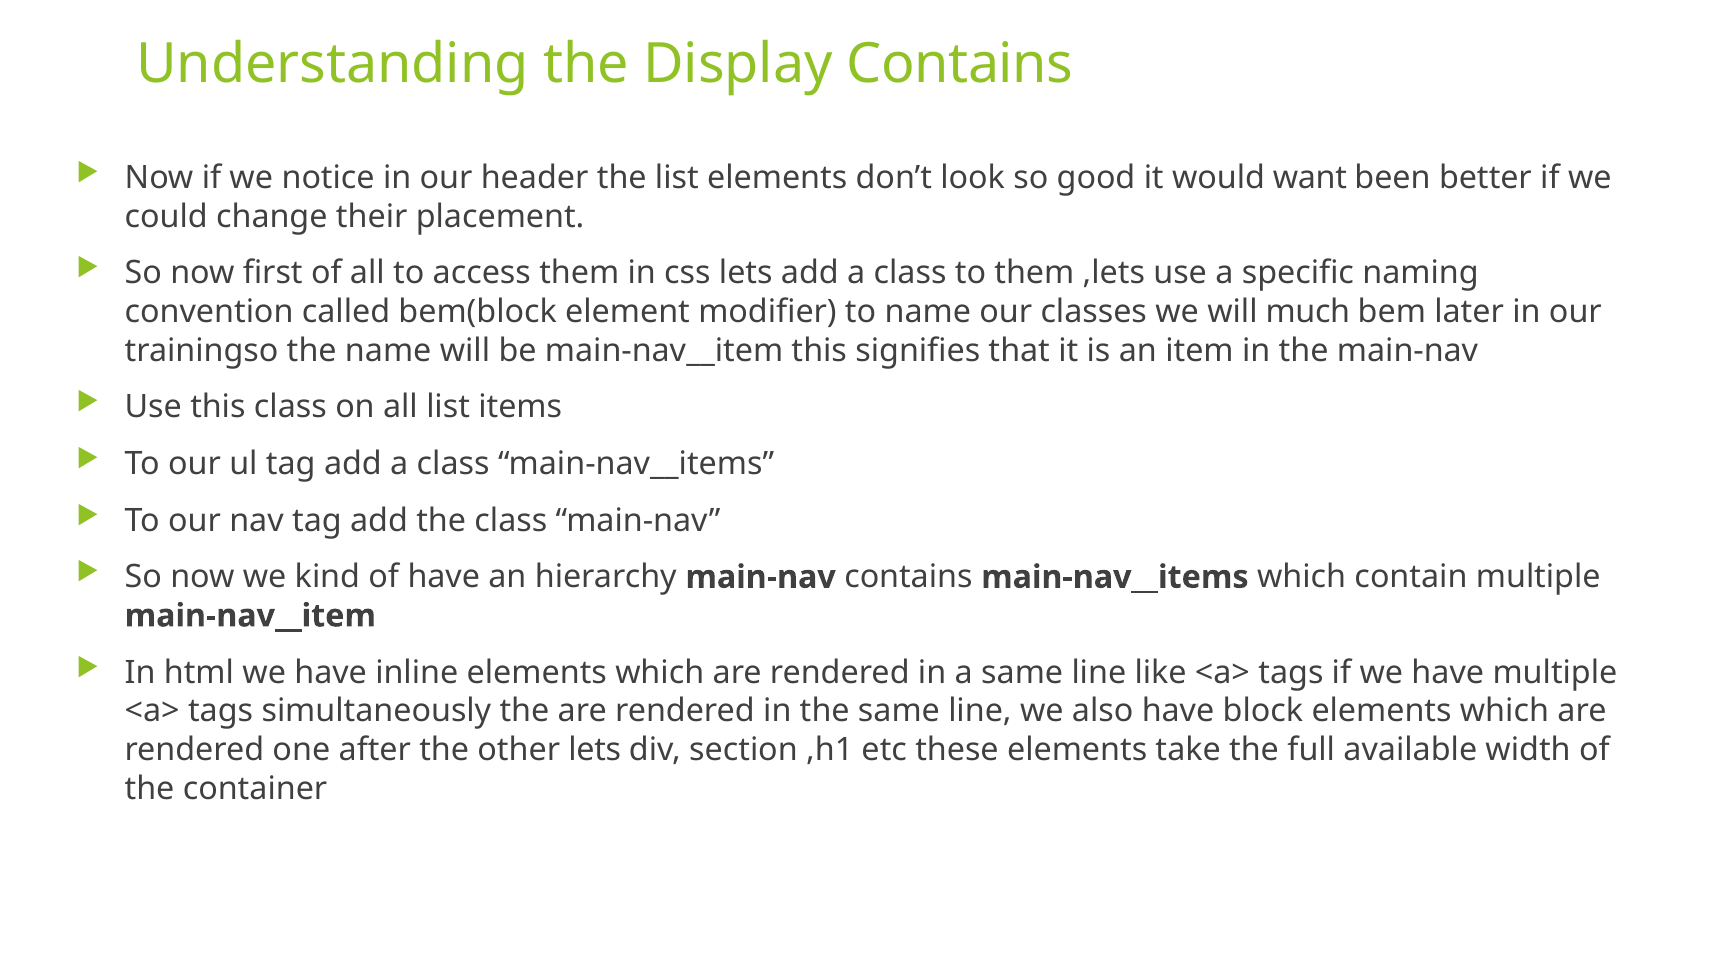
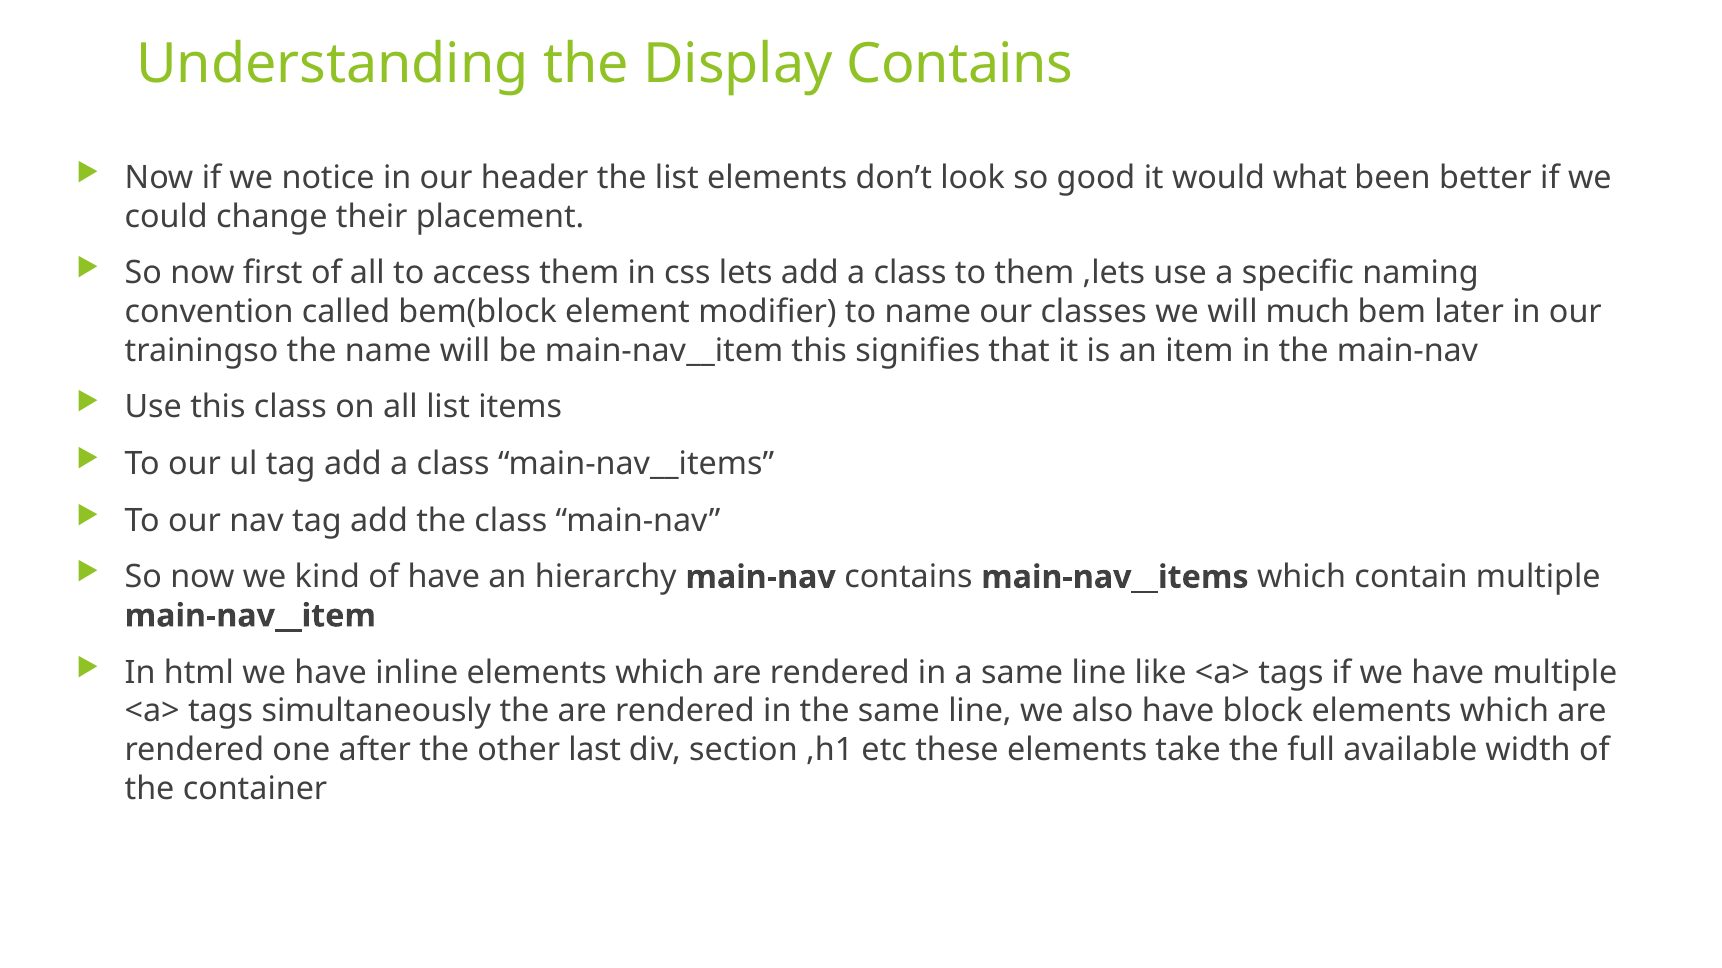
want: want -> what
other lets: lets -> last
